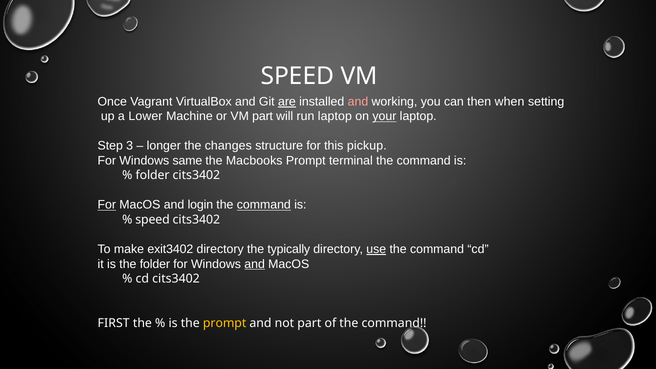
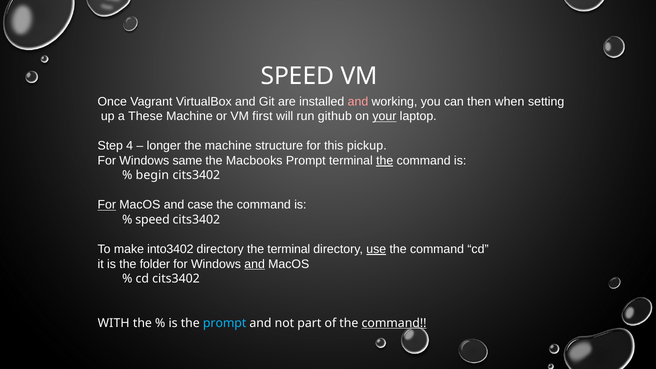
are underline: present -> none
Lower: Lower -> These
VM part: part -> first
run laptop: laptop -> github
3: 3 -> 4
the changes: changes -> machine
the at (385, 161) underline: none -> present
folder at (153, 175): folder -> begin
login: login -> case
command at (264, 205) underline: present -> none
exit3402: exit3402 -> into3402
the typically: typically -> terminal
FIRST: FIRST -> WITH
prompt at (225, 323) colour: yellow -> light blue
command at (394, 323) underline: none -> present
